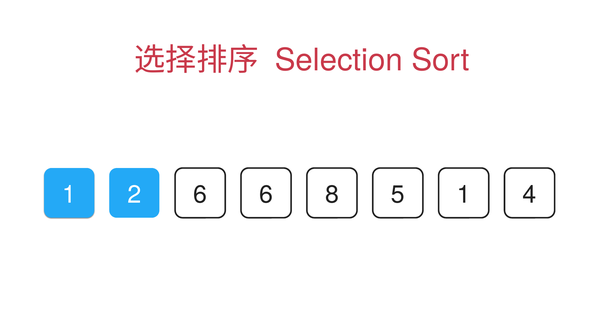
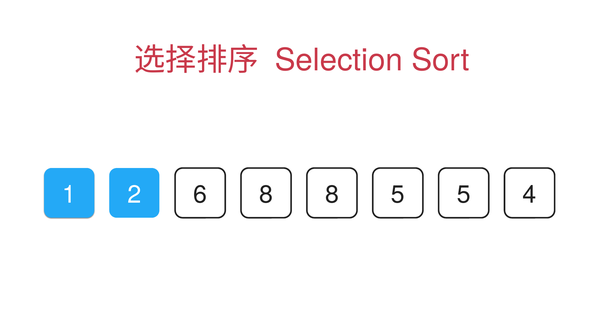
2 6: 6 -> 8
5 1: 1 -> 5
